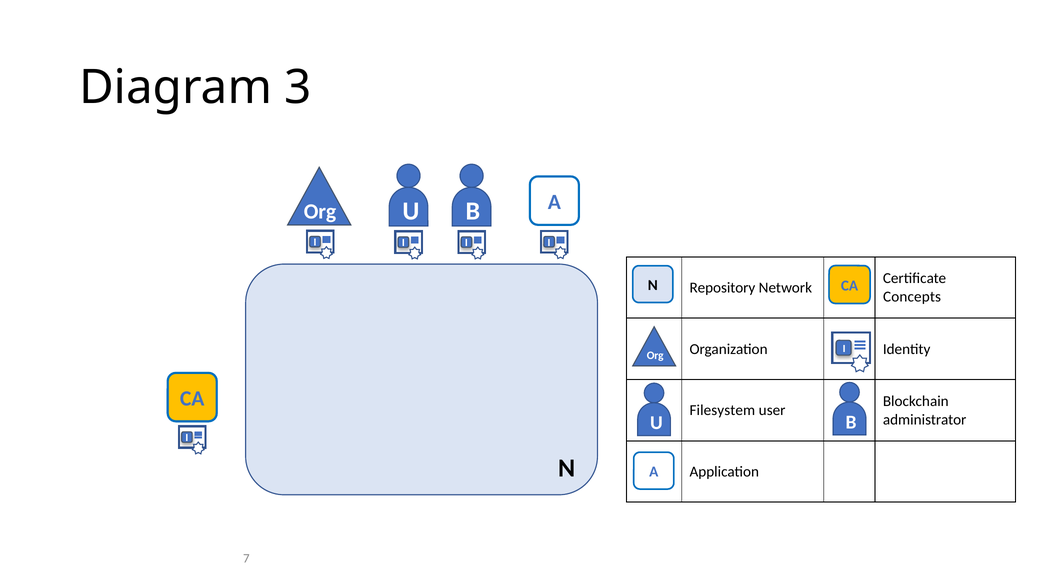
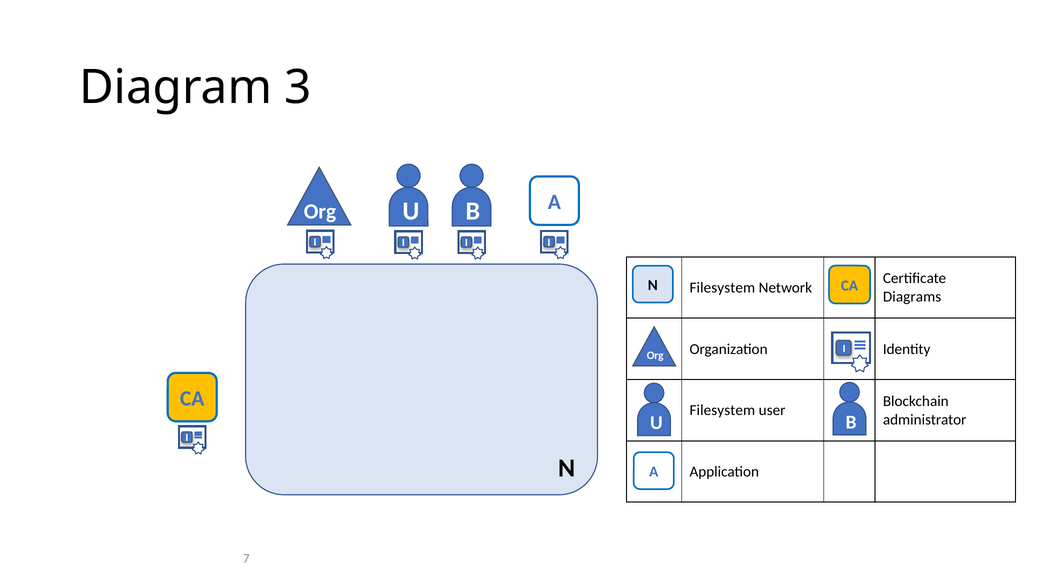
Repository at (722, 287): Repository -> Filesystem
Concepts: Concepts -> Diagrams
